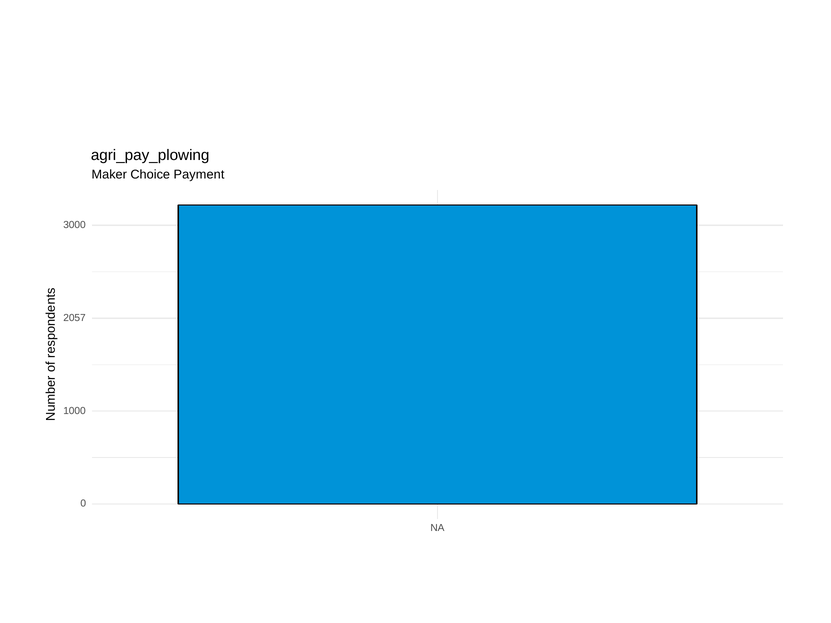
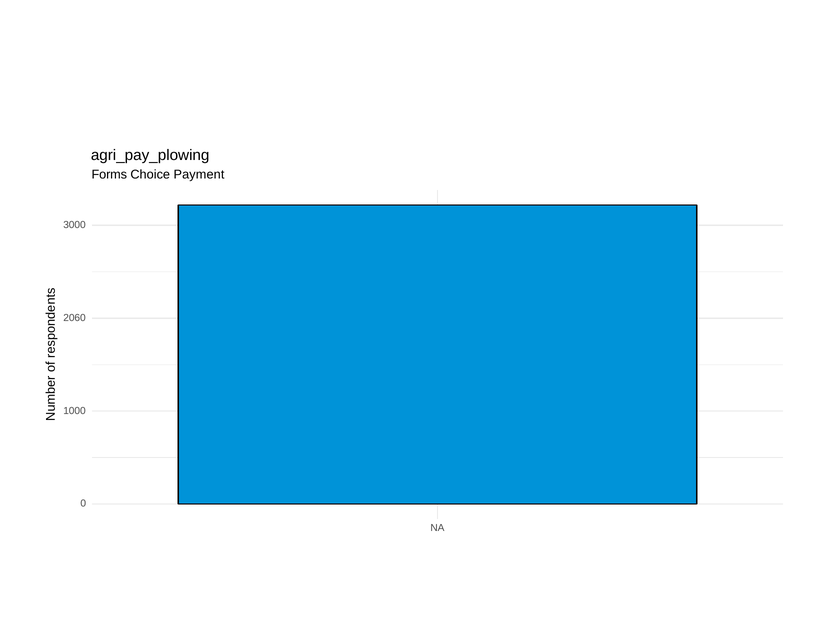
Maker: Maker -> Forms
2057: 2057 -> 2060
